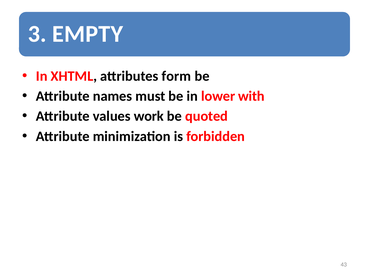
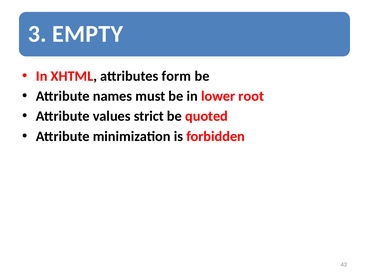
with: with -> root
work: work -> strict
